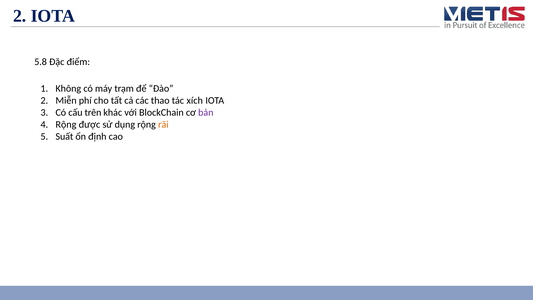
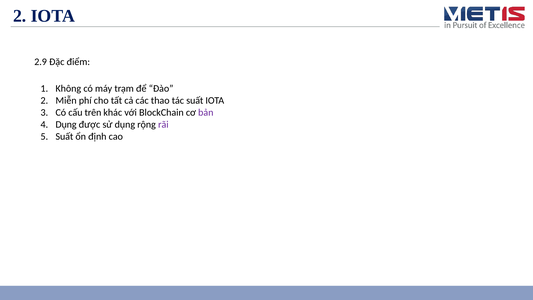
5.8: 5.8 -> 2.9
tác xích: xích -> suất
Rộng at (66, 125): Rộng -> Dụng
rãi colour: orange -> purple
